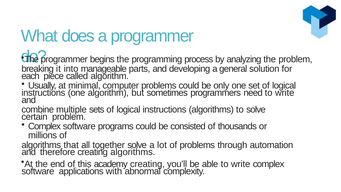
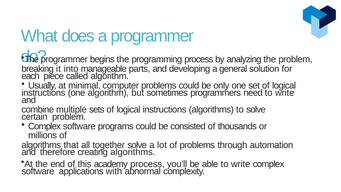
academy creating: creating -> process
